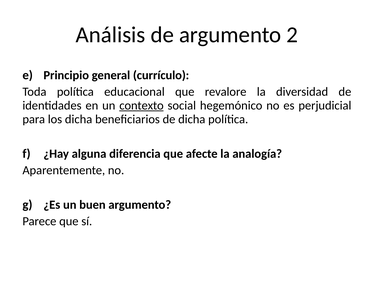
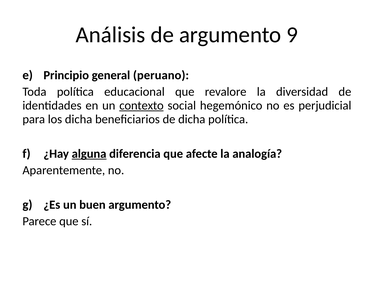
2: 2 -> 9
currículo: currículo -> peruano
alguna underline: none -> present
